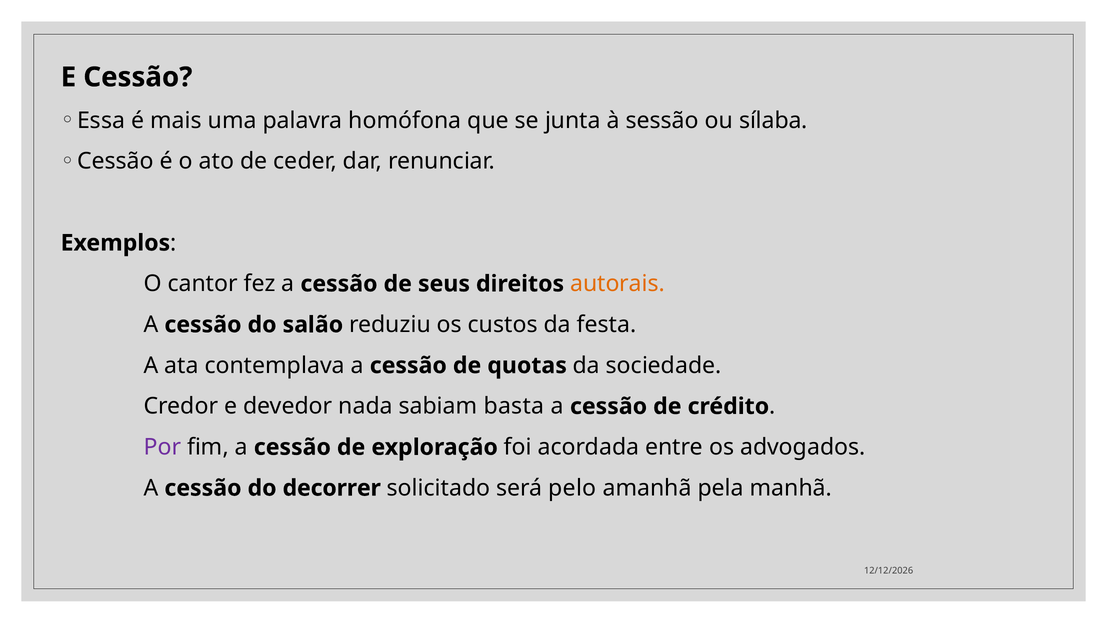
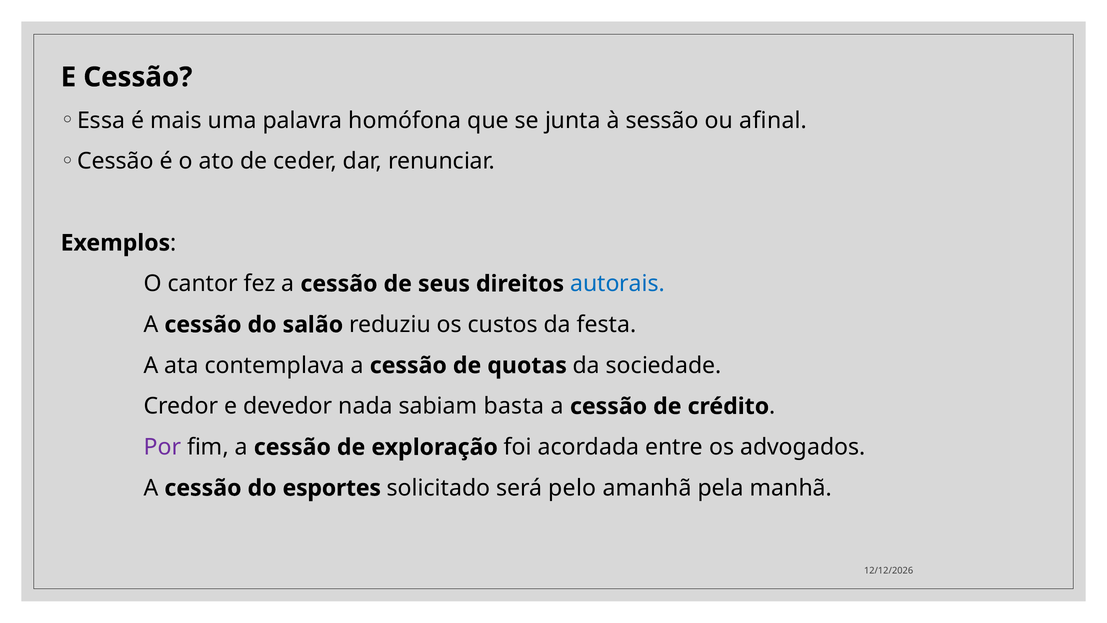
sílaba: sílaba -> afinal
autorais colour: orange -> blue
decorrer: decorrer -> esportes
